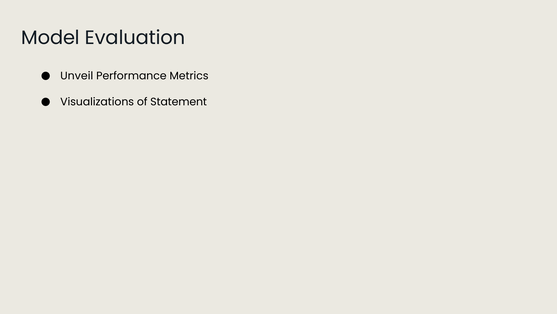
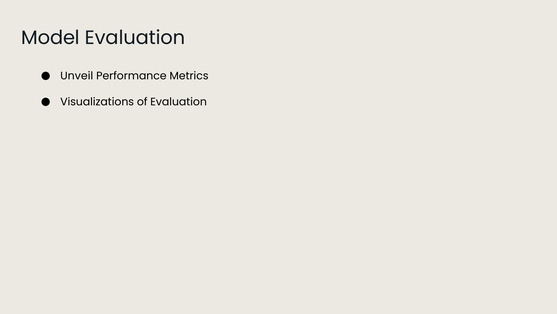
of Statement: Statement -> Evaluation
